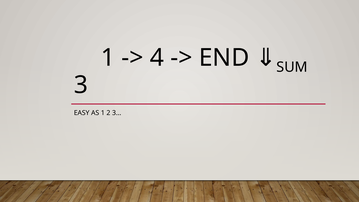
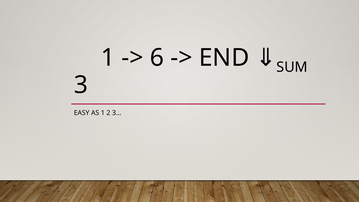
4: 4 -> 6
